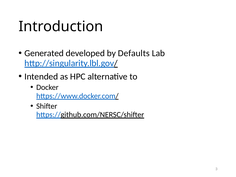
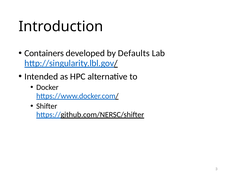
Generated: Generated -> Containers
